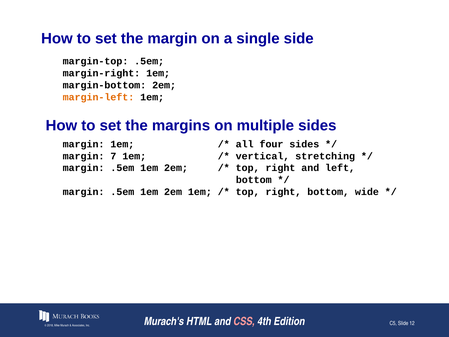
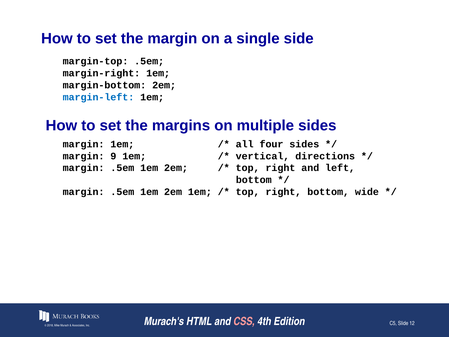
margin-left colour: orange -> blue
7: 7 -> 9
stretching: stretching -> directions
